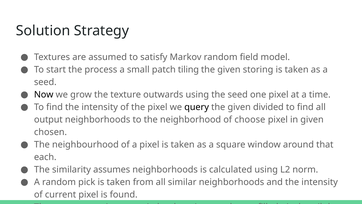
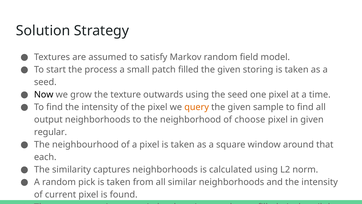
tiling: tiling -> filled
query colour: black -> orange
divided: divided -> sample
chosen: chosen -> regular
assumes: assumes -> captures
